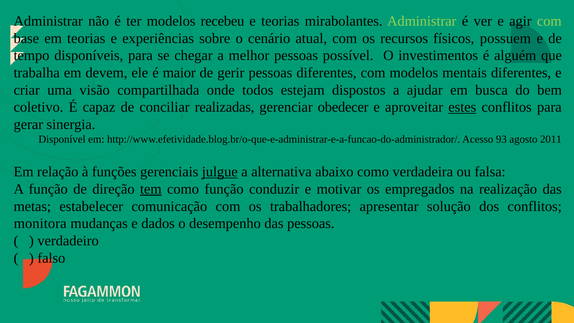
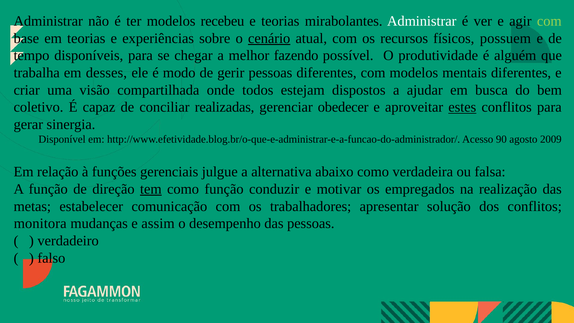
Administrar at (422, 21) colour: light green -> white
cenário underline: none -> present
melhor pessoas: pessoas -> fazendo
investimentos: investimentos -> produtividade
devem: devem -> desses
maior: maior -> modo
93: 93 -> 90
2011: 2011 -> 2009
julgue underline: present -> none
dados: dados -> assim
